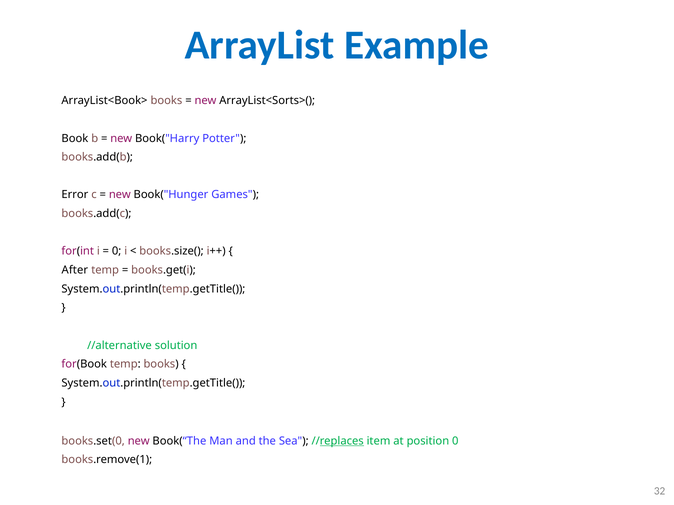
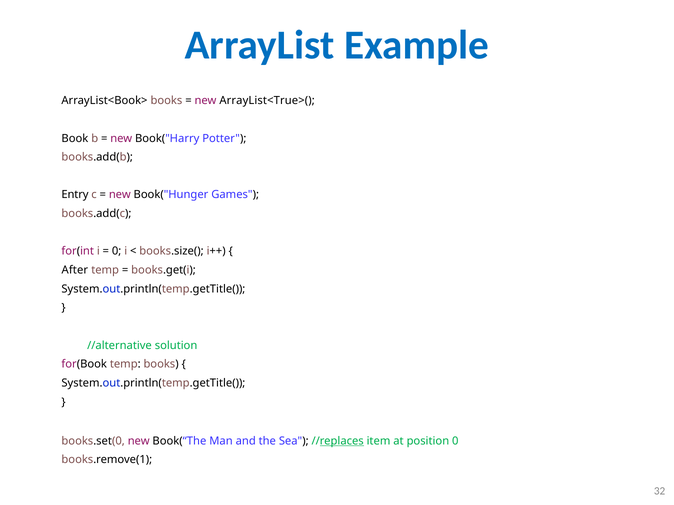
ArrayList<Sorts>(: ArrayList<Sorts>( -> ArrayList<True>(
Error: Error -> Entry
